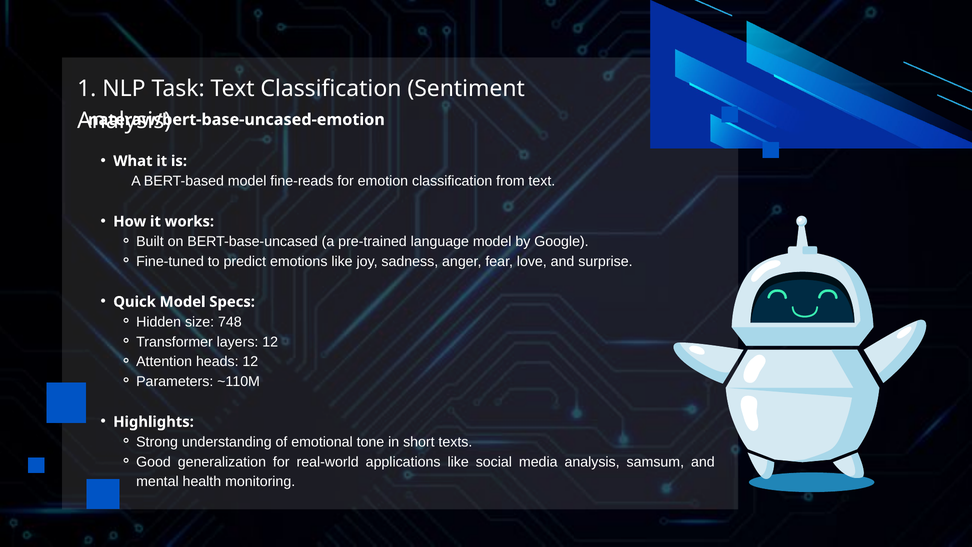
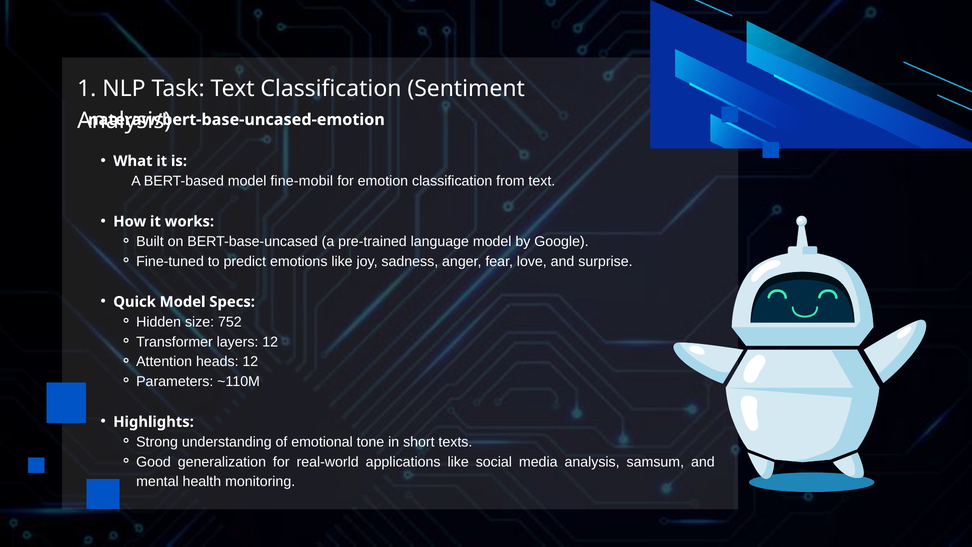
fine-reads: fine-reads -> fine-mobil
748: 748 -> 752
